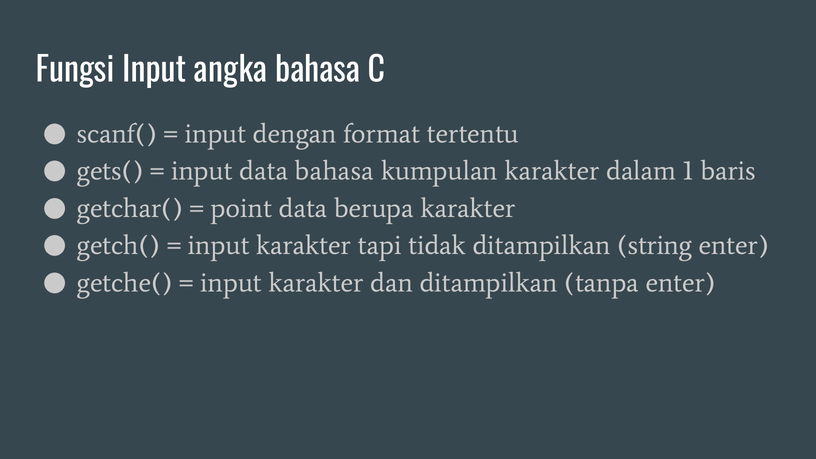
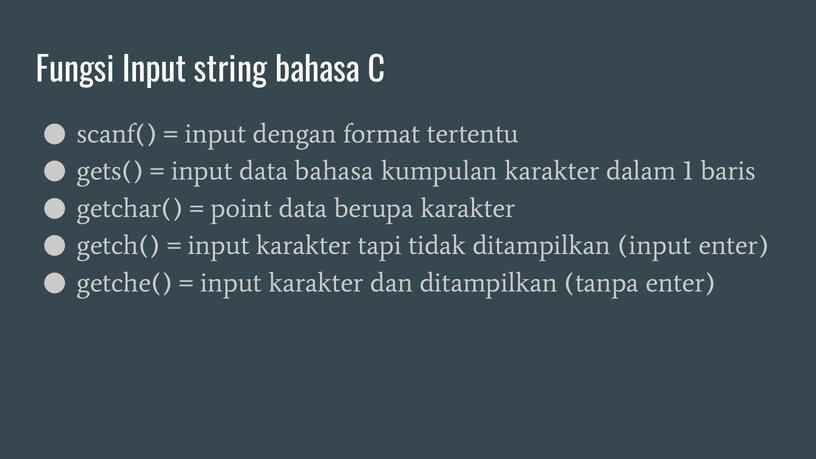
angka: angka -> string
ditampilkan string: string -> input
